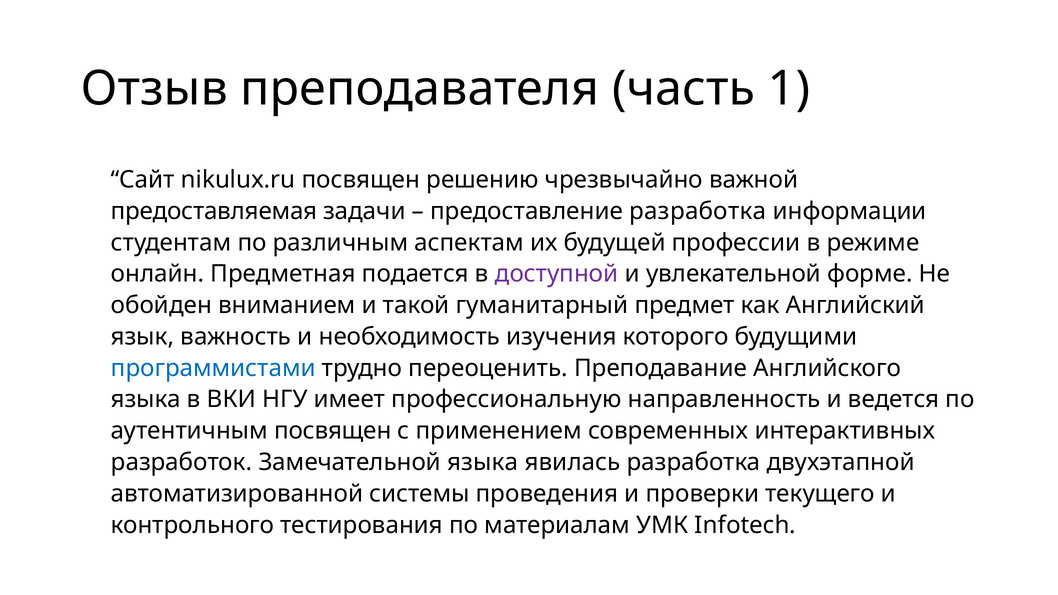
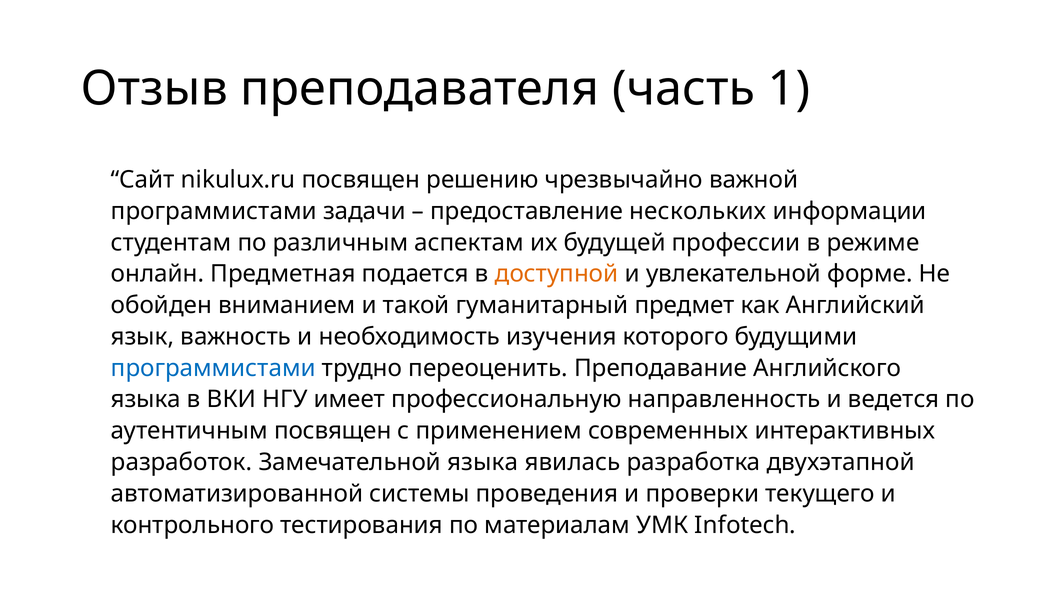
предоставляемая at (214, 211): предоставляемая -> программистами
предоставление разработка: разработка -> нескольких
доступной colour: purple -> orange
